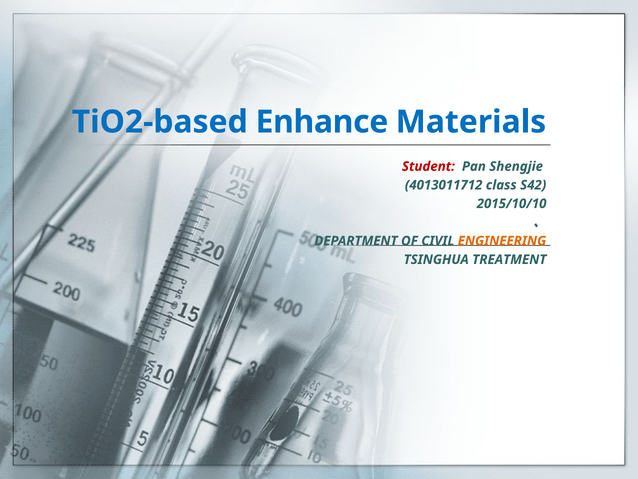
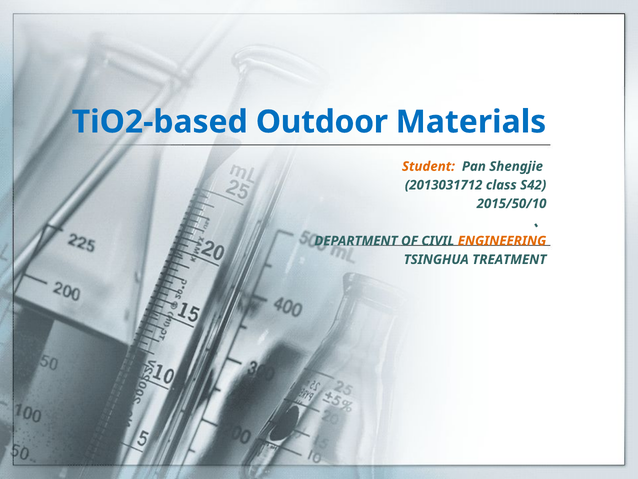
Enhance: Enhance -> Outdoor
Student colour: red -> orange
4013011712: 4013011712 -> 2013031712
2015/10/10: 2015/10/10 -> 2015/50/10
